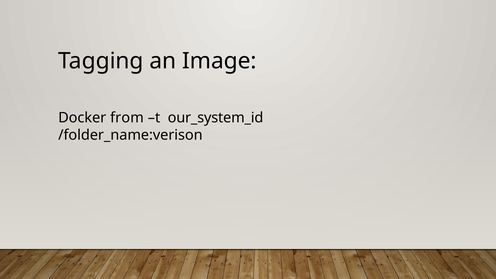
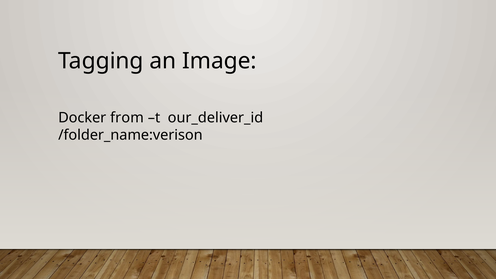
our_system_id: our_system_id -> our_deliver_id
